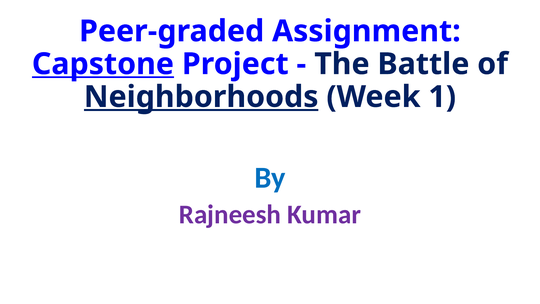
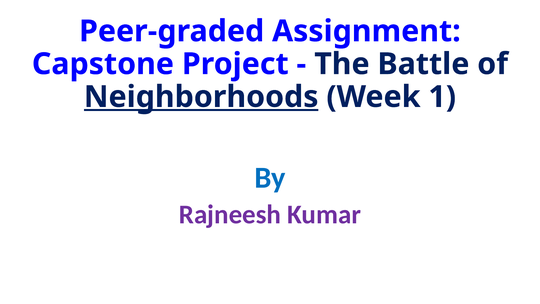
Capstone underline: present -> none
